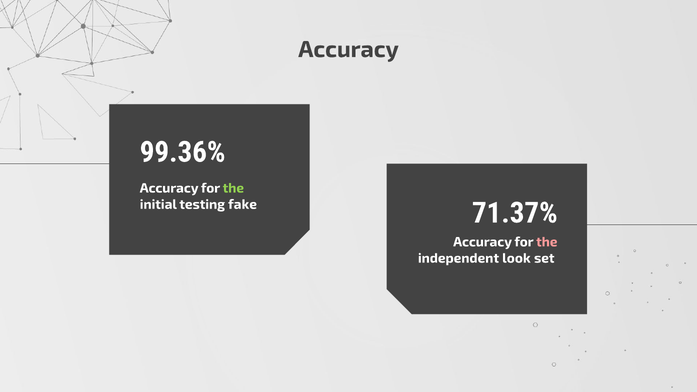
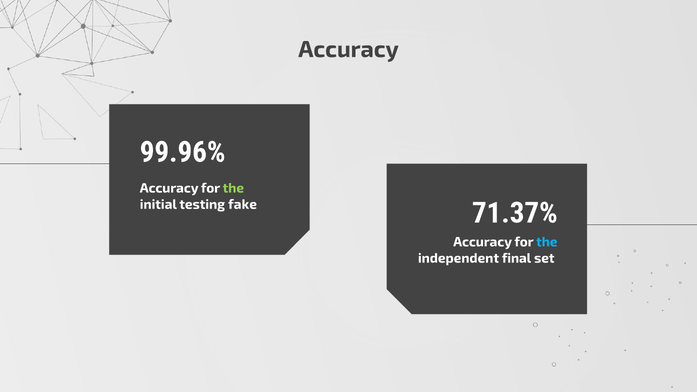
99.36%: 99.36% -> 99.96%
the at (547, 242) colour: pink -> light blue
look: look -> final
